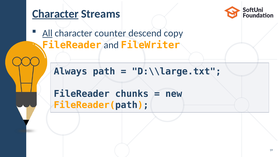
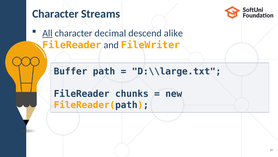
Character at (55, 14) underline: present -> none
counter: counter -> decimal
copy: copy -> alike
Always: Always -> Buffer
